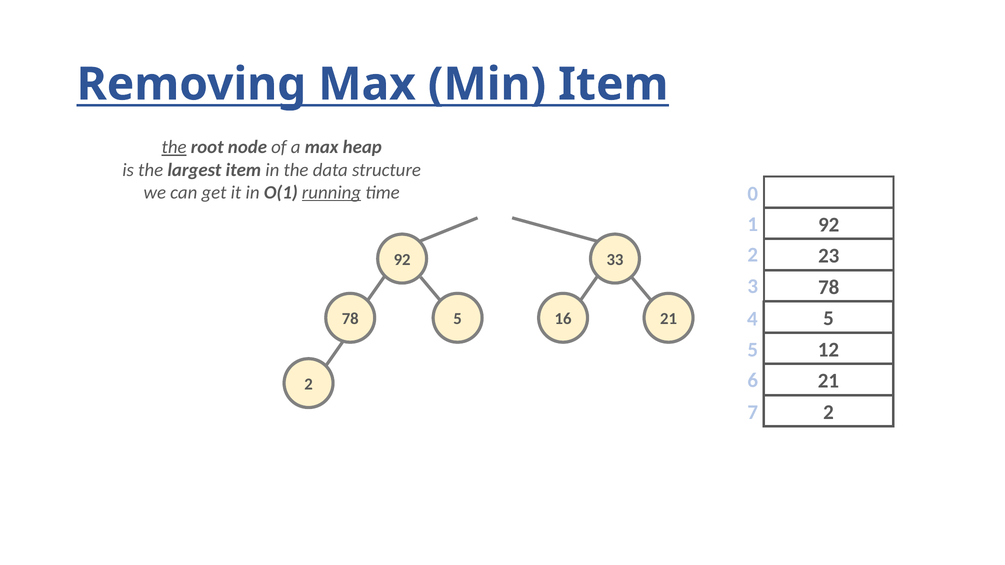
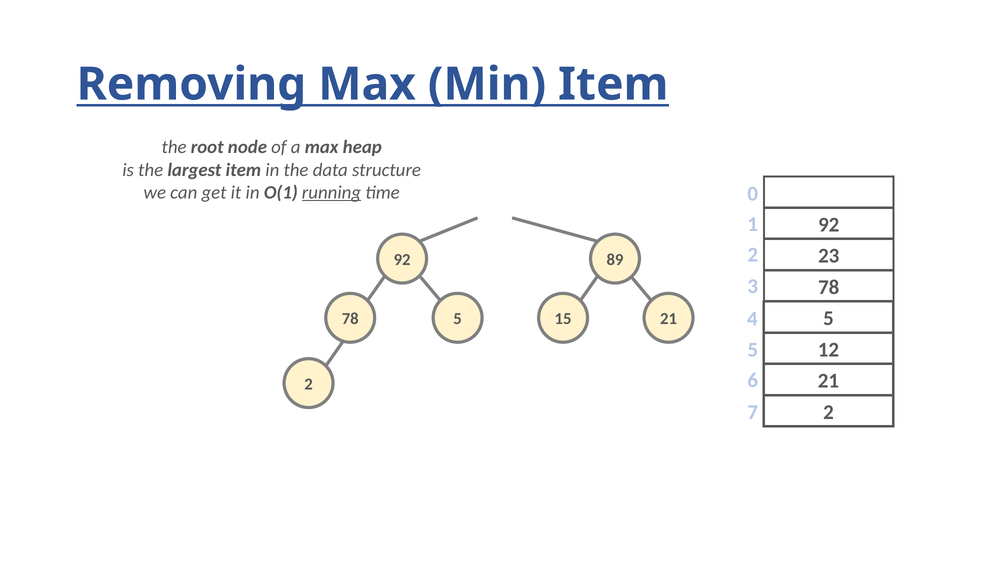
the at (174, 147) underline: present -> none
33: 33 -> 89
16: 16 -> 15
